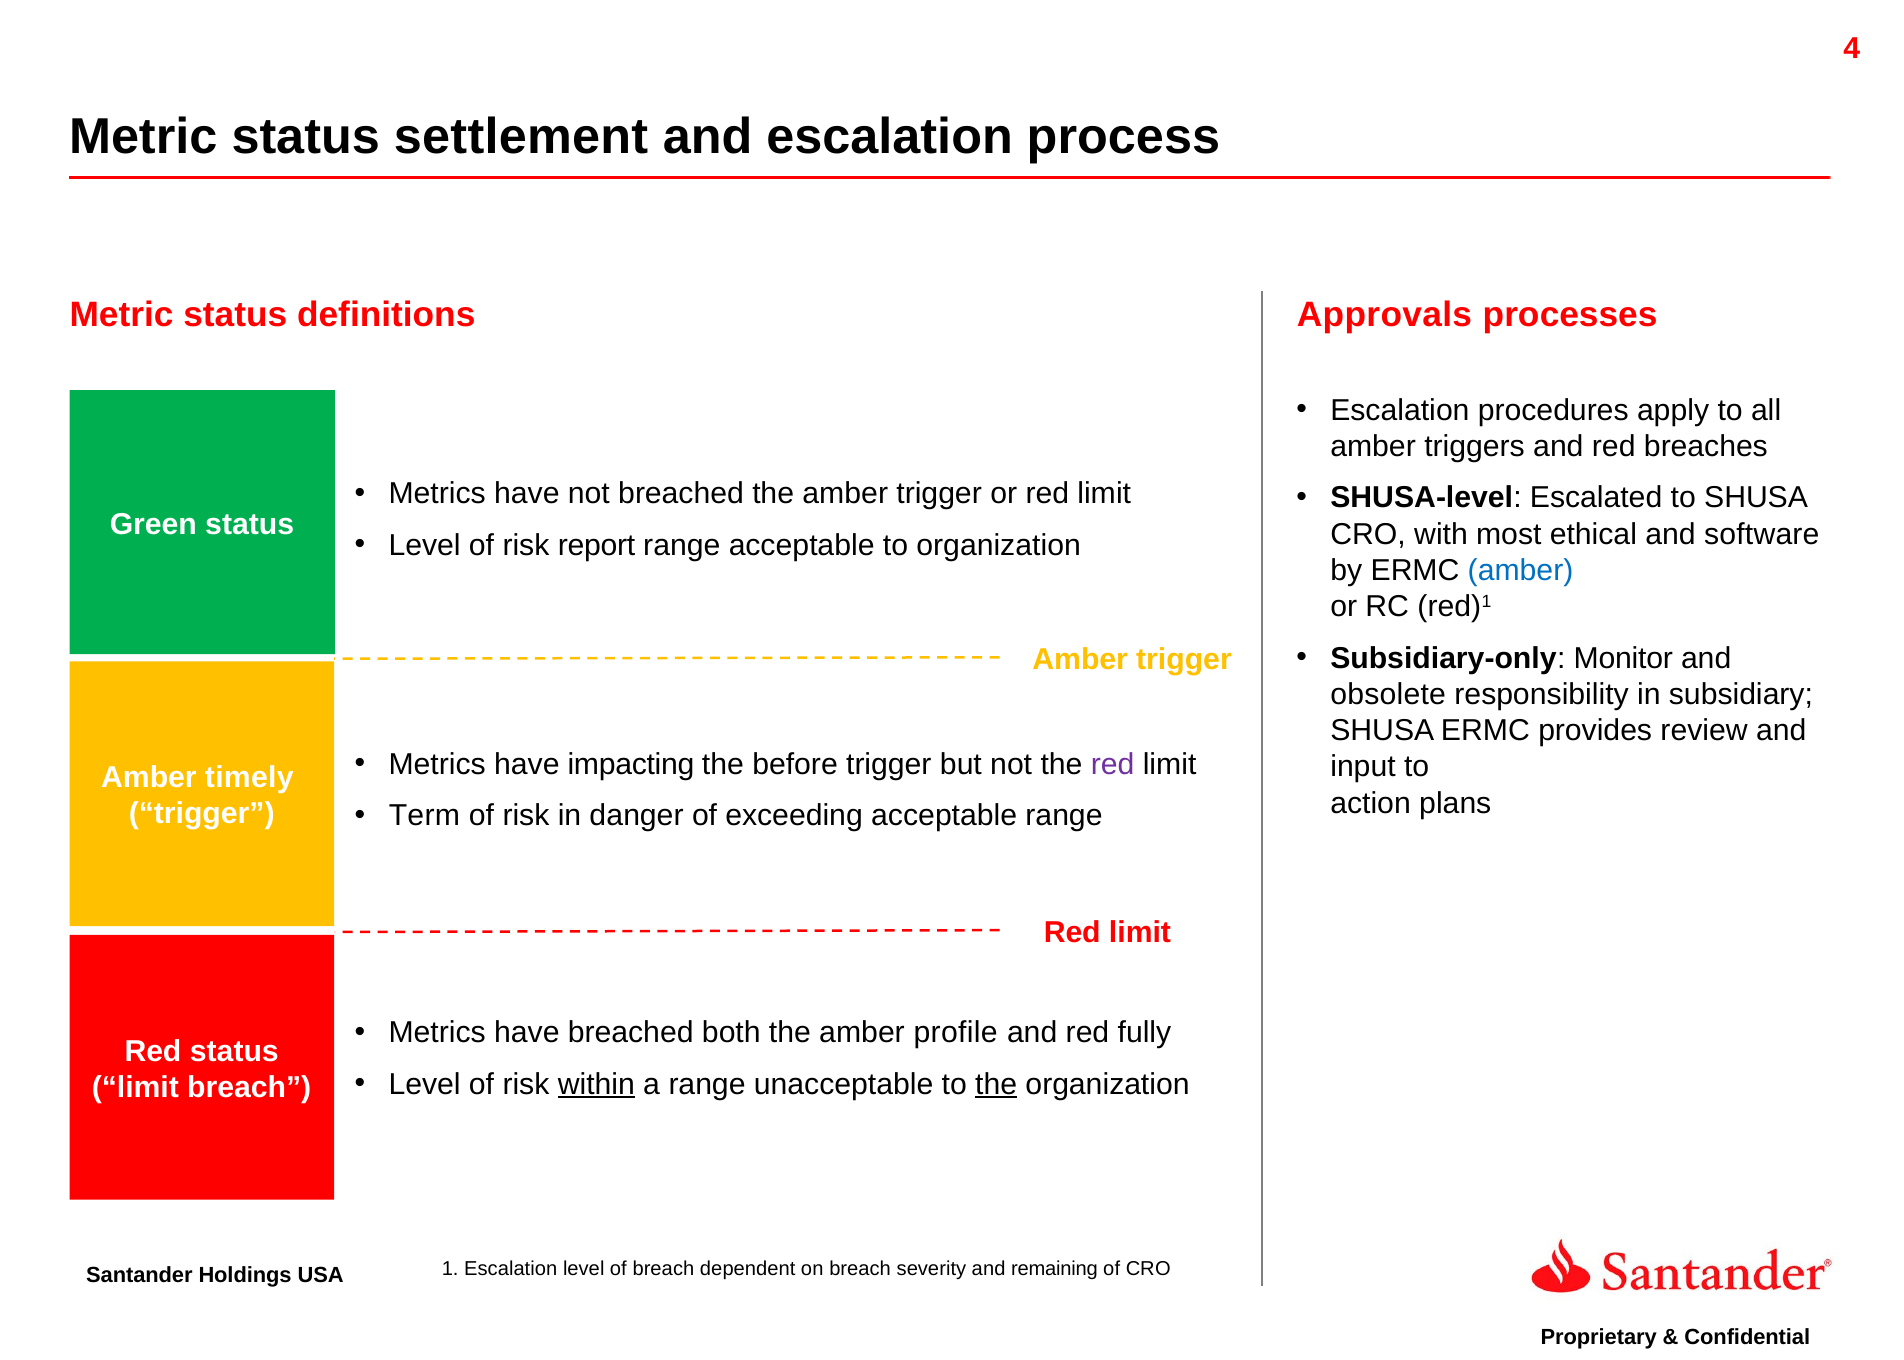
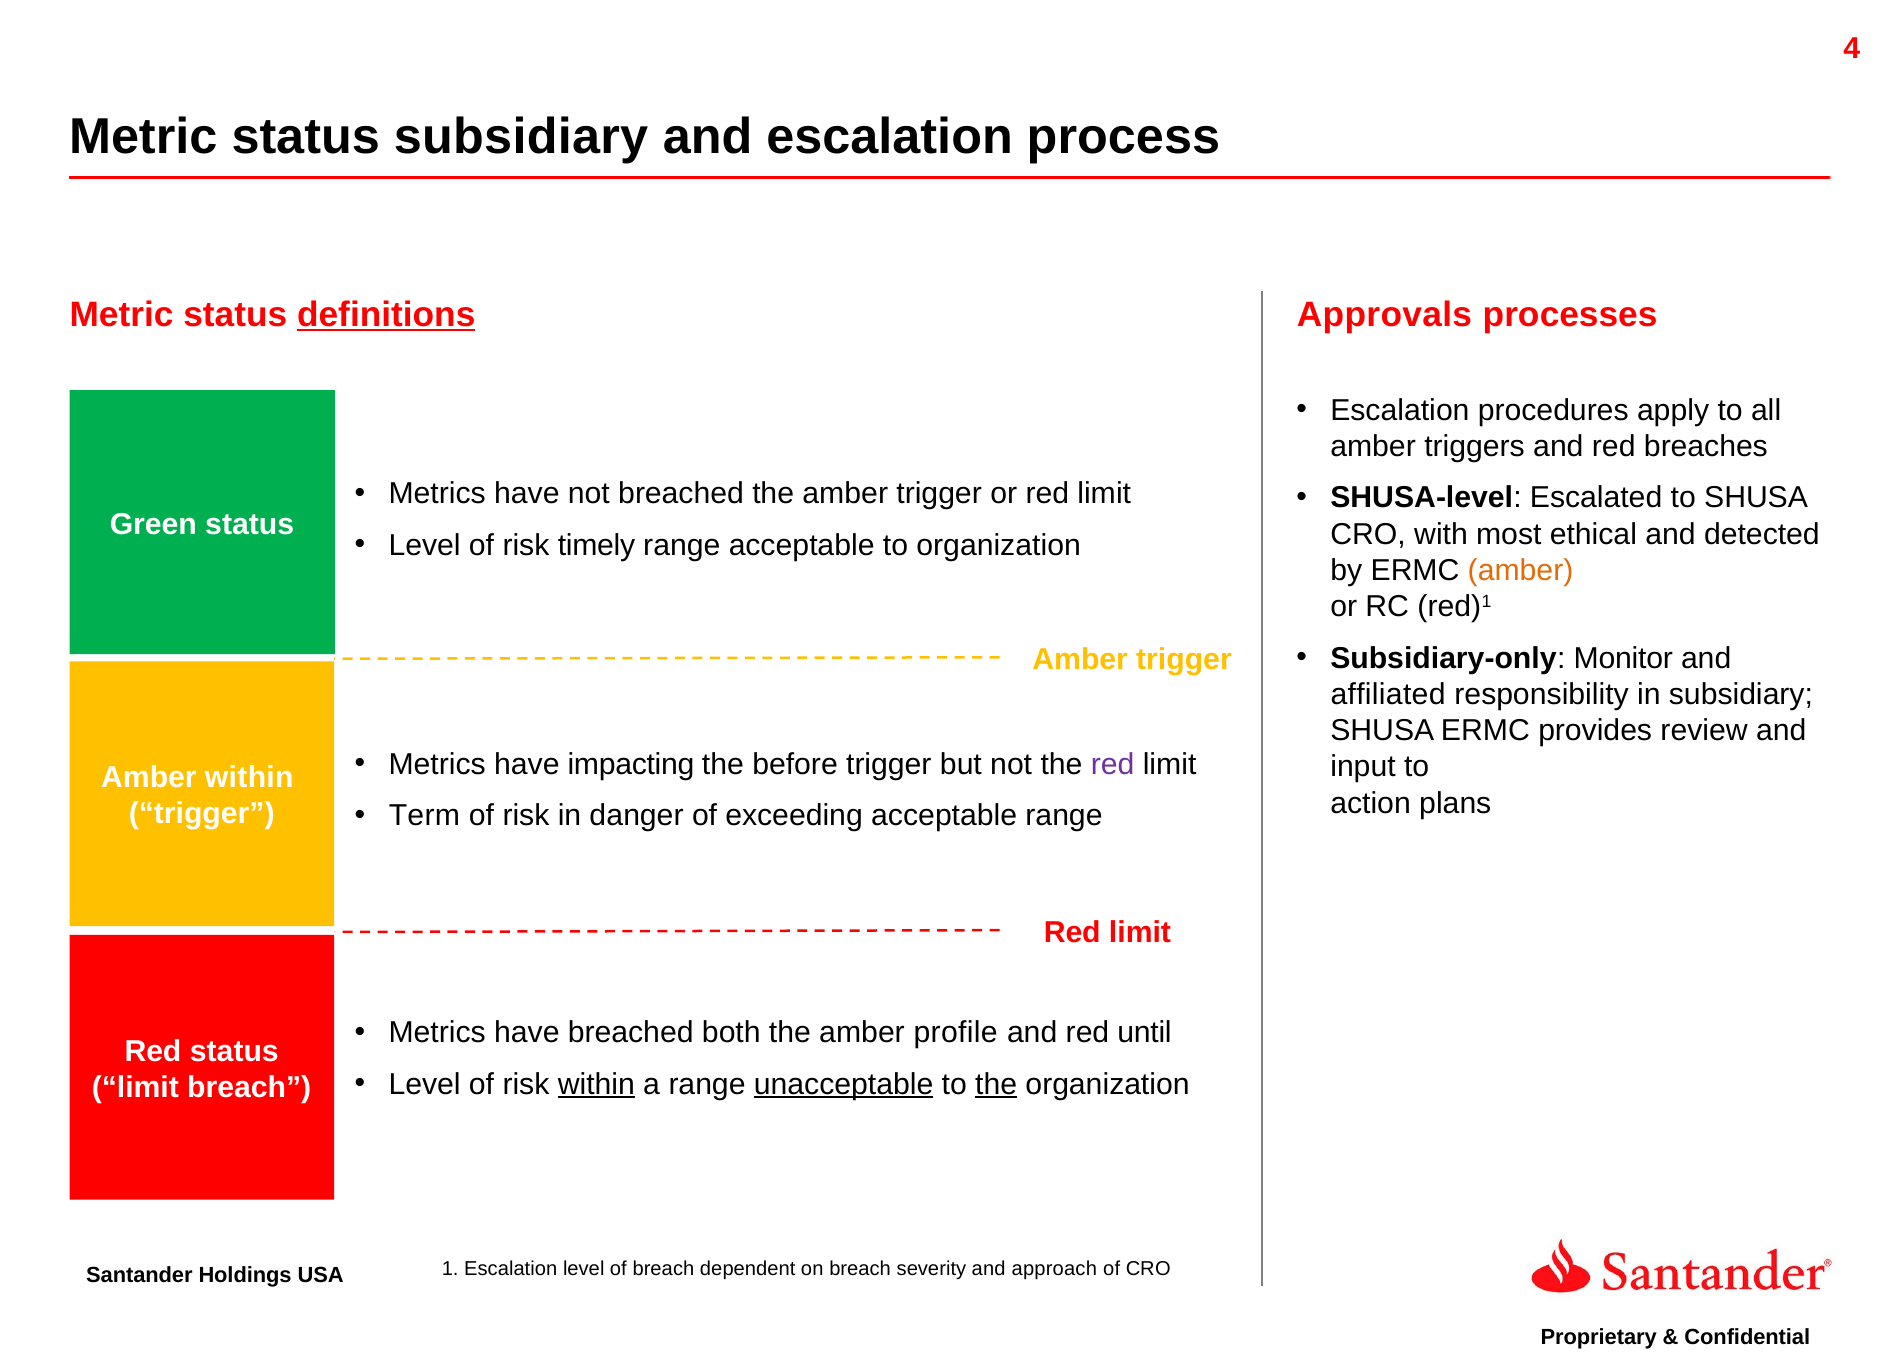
status settlement: settlement -> subsidiary
definitions underline: none -> present
software: software -> detected
report: report -> timely
amber at (1521, 570) colour: blue -> orange
obsolete: obsolete -> affiliated
Amber timely: timely -> within
fully: fully -> until
unacceptable underline: none -> present
remaining: remaining -> approach
